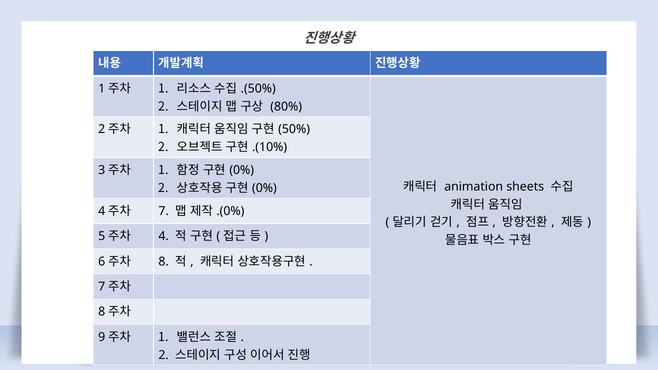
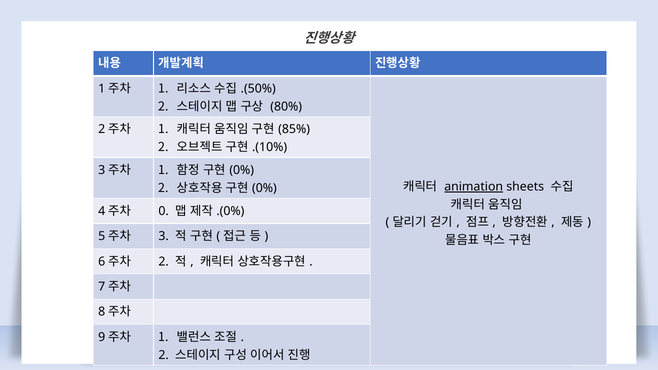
50%: 50% -> 85%
animation underline: none -> present
7 at (164, 211): 7 -> 0
4 at (164, 236): 4 -> 3
8 at (164, 262): 8 -> 2
